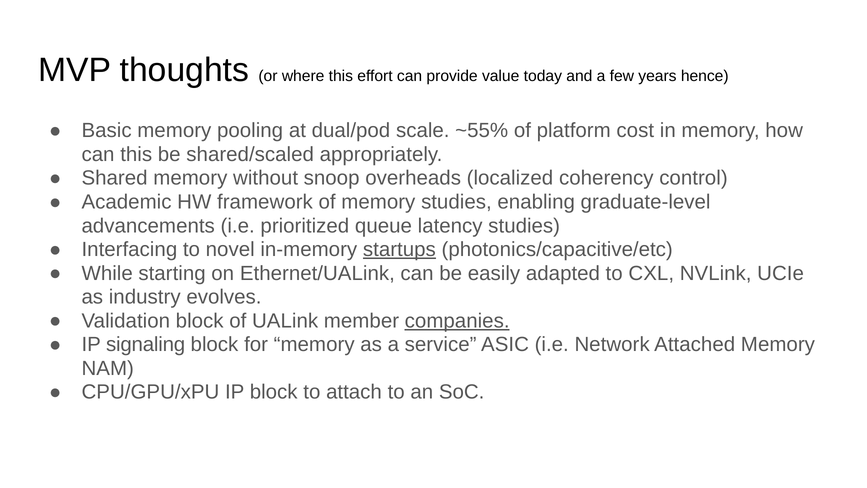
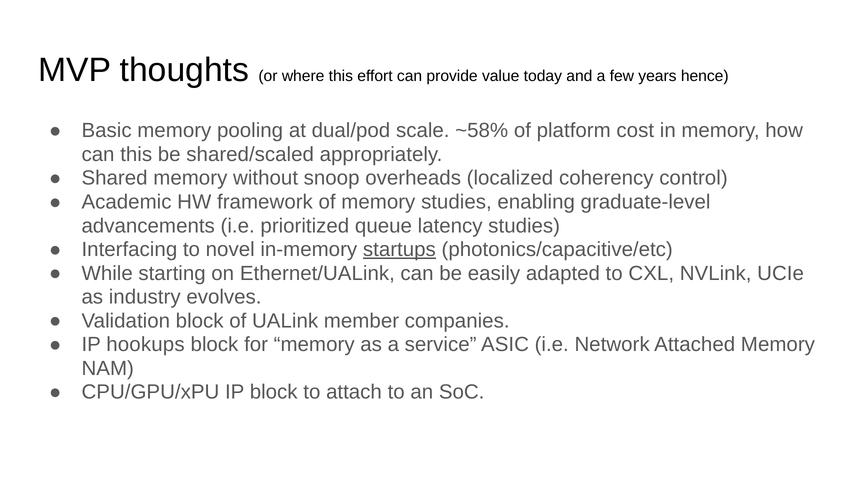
~55%: ~55% -> ~58%
companies underline: present -> none
signaling: signaling -> hookups
